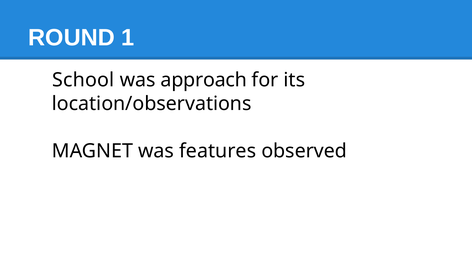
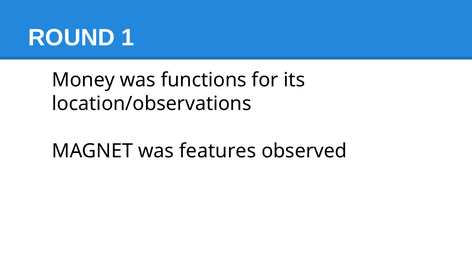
School: School -> Money
approach: approach -> functions
